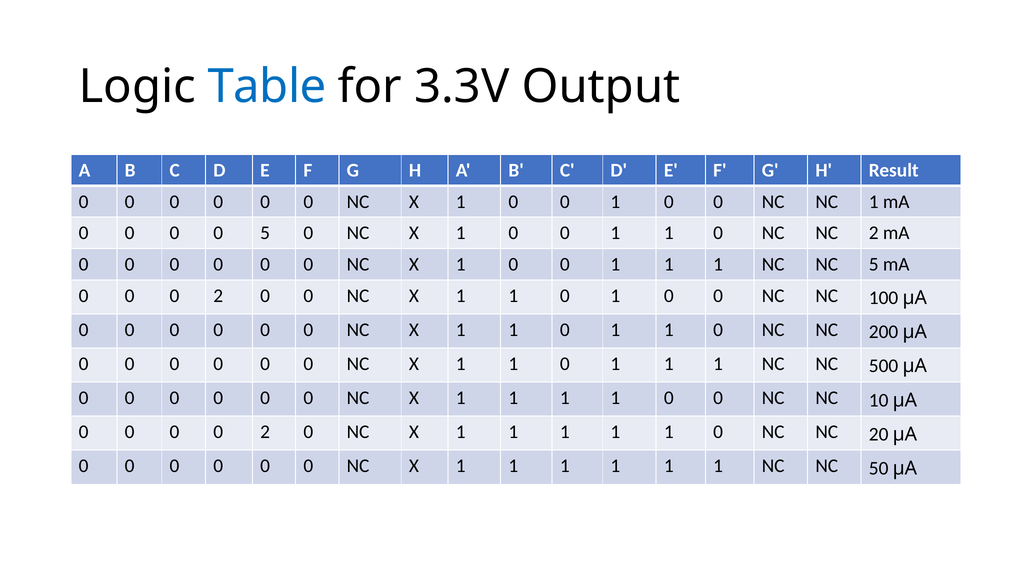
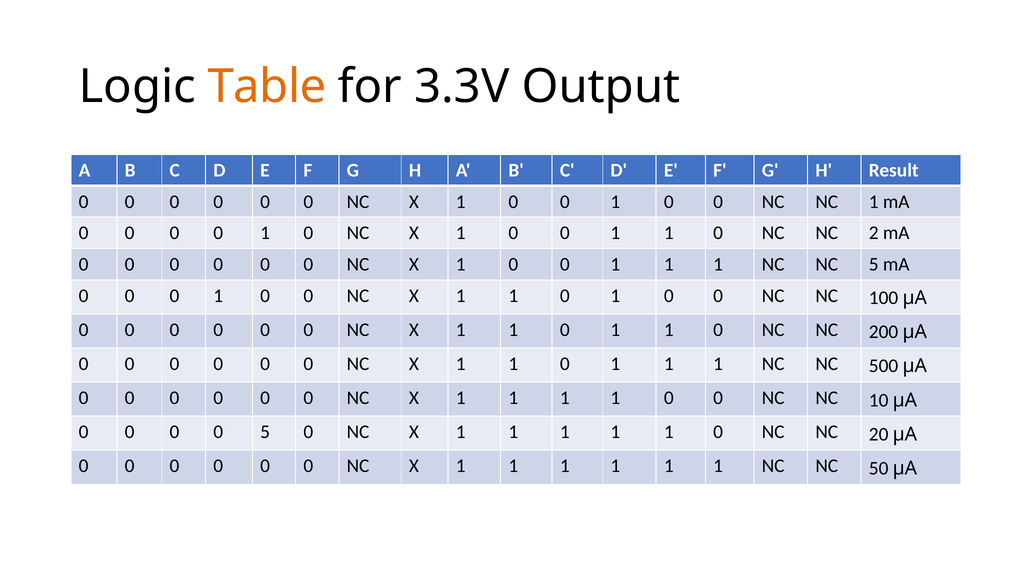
Table colour: blue -> orange
5 at (265, 233): 5 -> 1
2 at (218, 296): 2 -> 1
2 at (265, 432): 2 -> 5
